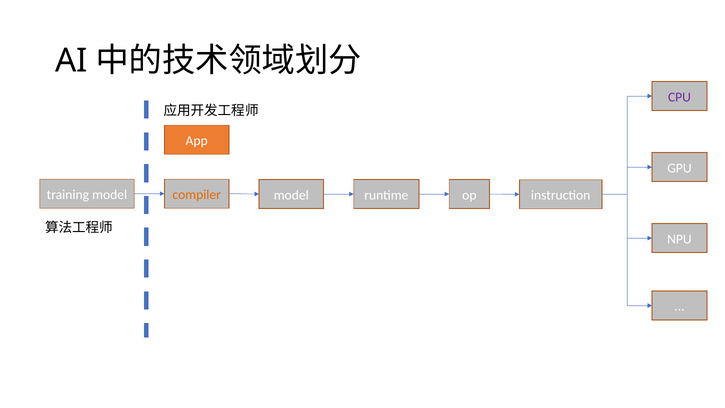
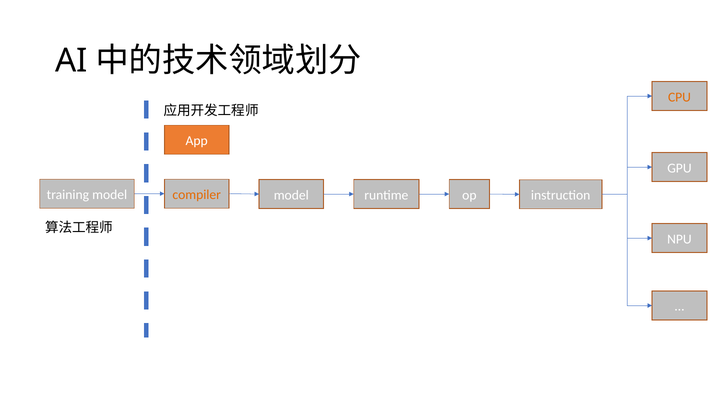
CPU colour: purple -> orange
